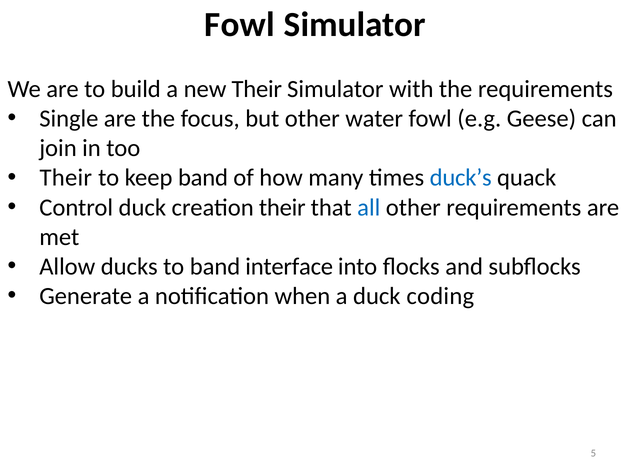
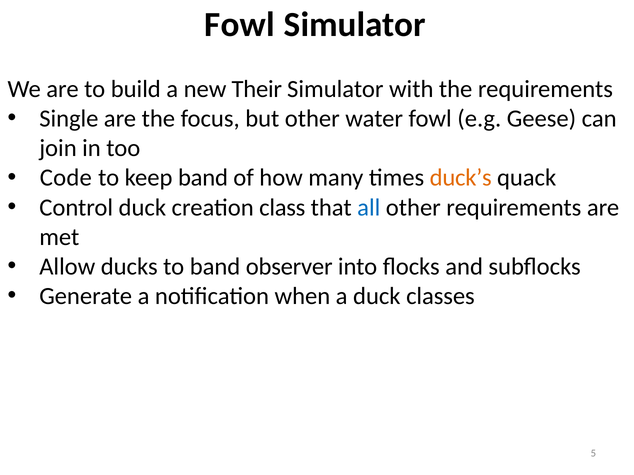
Their at (66, 178): Their -> Code
duck’s colour: blue -> orange
creation their: their -> class
interface: interface -> observer
coding: coding -> classes
